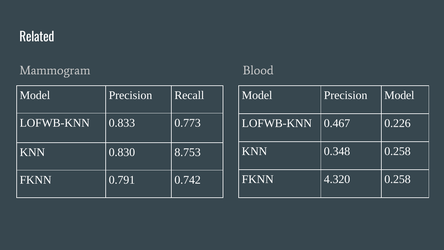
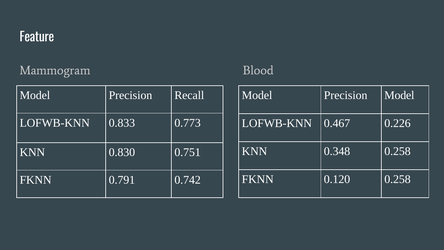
Related: Related -> Feature
8.753: 8.753 -> 0.751
4.320: 4.320 -> 0.120
